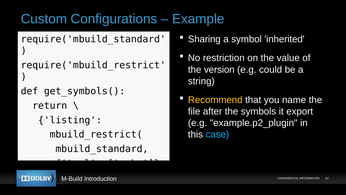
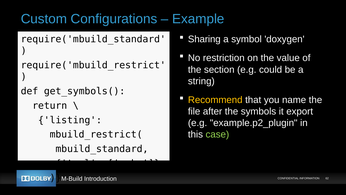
inherited: inherited -> doxygen
version: version -> section
case colour: light blue -> light green
